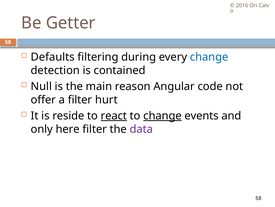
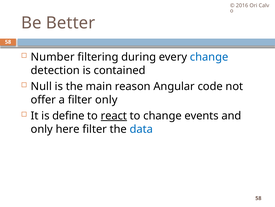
Getter: Getter -> Better
Defaults: Defaults -> Number
filter hurt: hurt -> only
reside: reside -> define
change at (163, 115) underline: present -> none
data colour: purple -> blue
